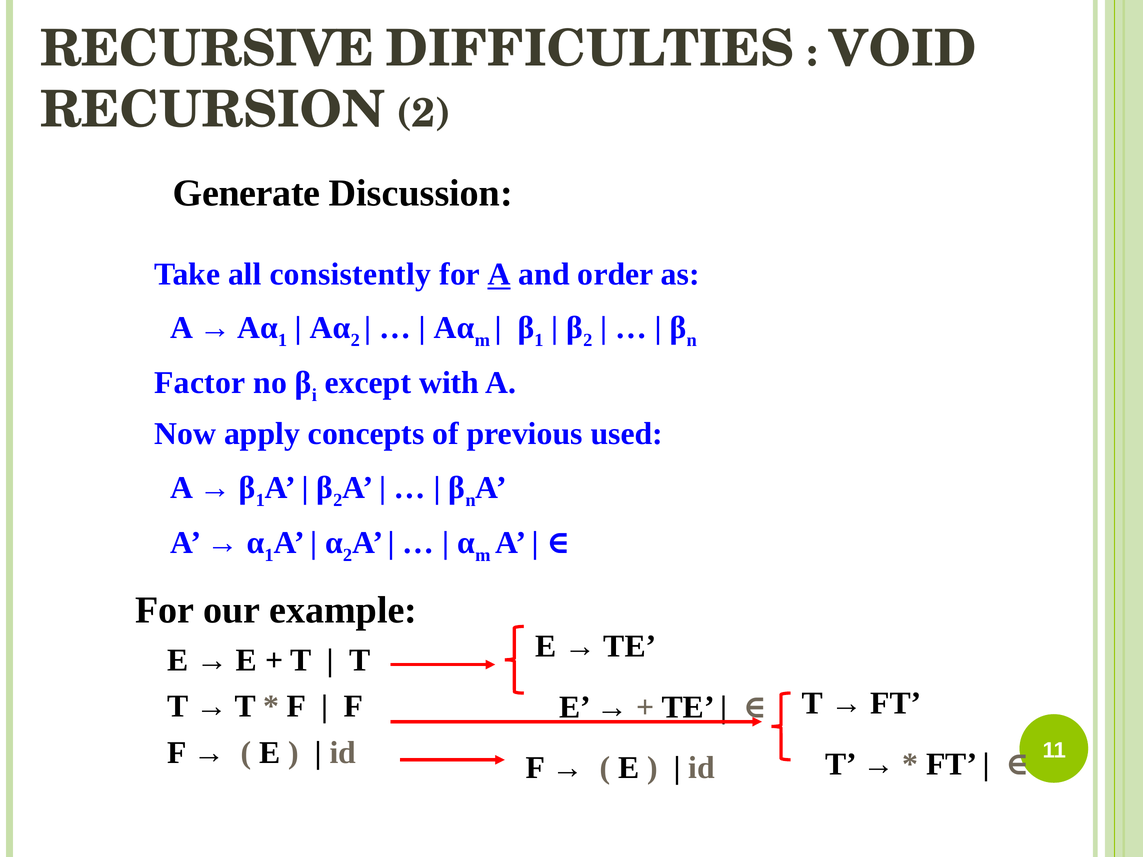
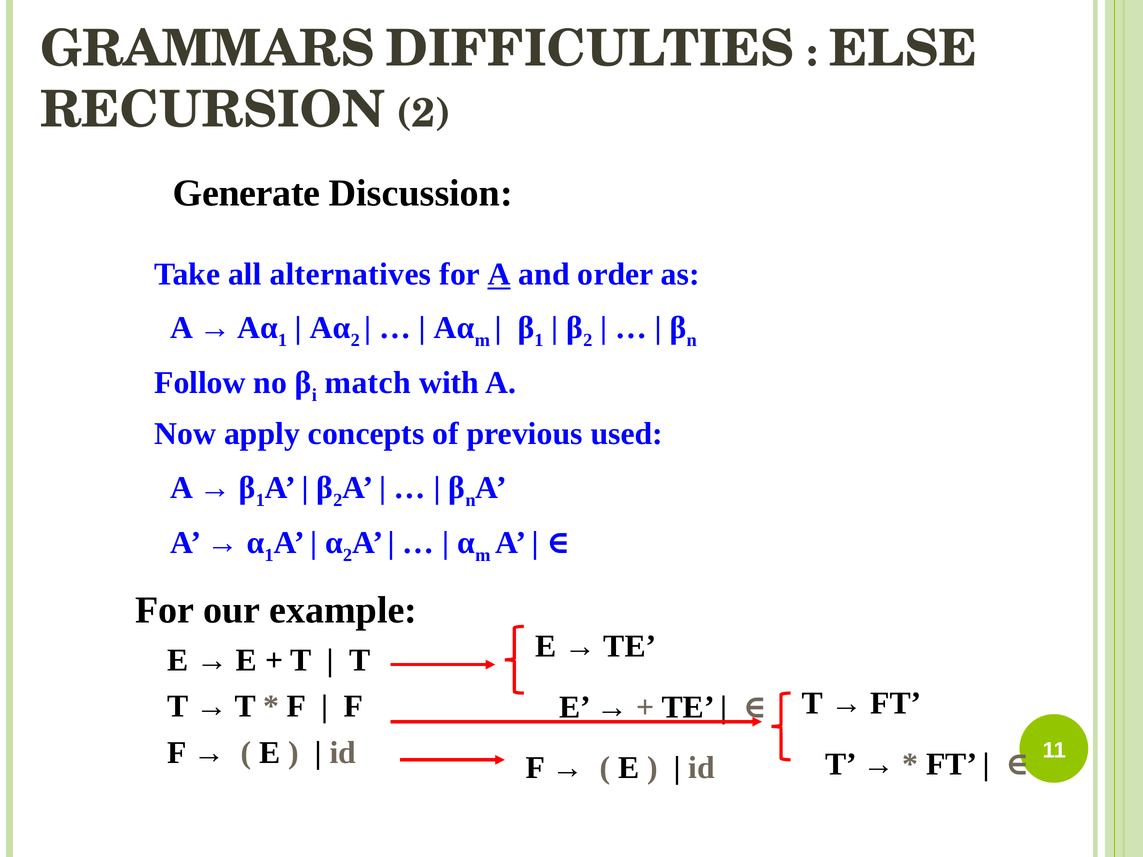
RECURSIVE: RECURSIVE -> GRAMMARS
VOID: VOID -> ELSE
consistently: consistently -> alternatives
Factor: Factor -> Follow
except: except -> match
